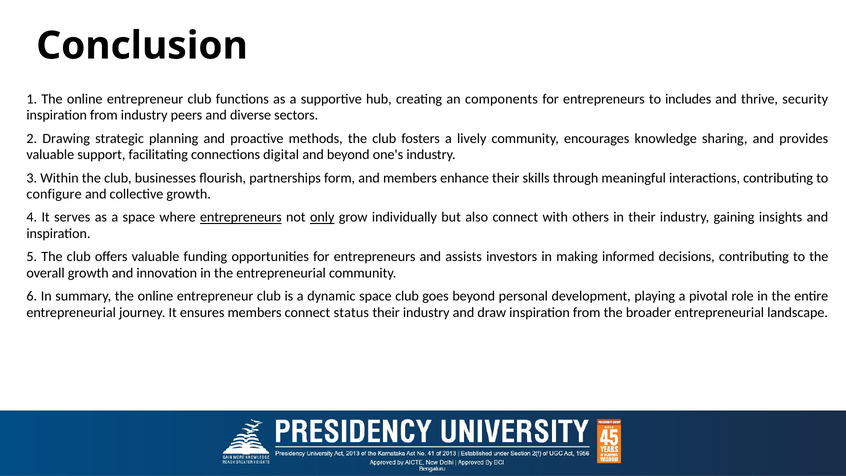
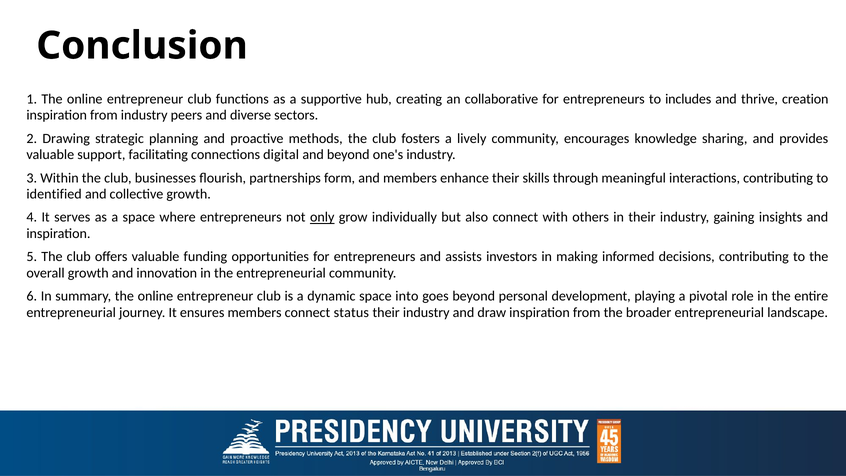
components: components -> collaborative
security: security -> creation
configure: configure -> identified
entrepreneurs at (241, 217) underline: present -> none
space club: club -> into
